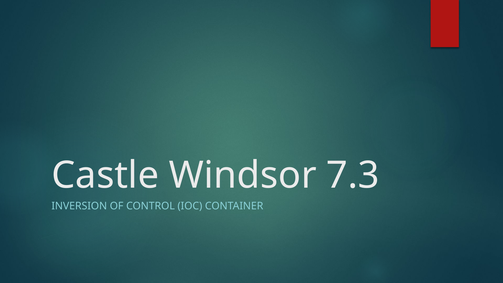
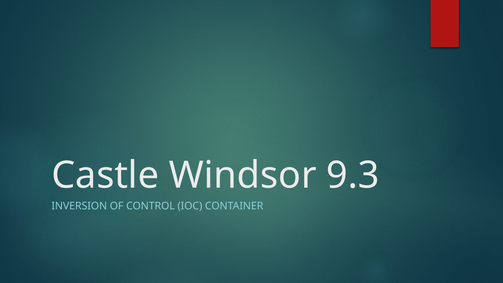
7.3: 7.3 -> 9.3
